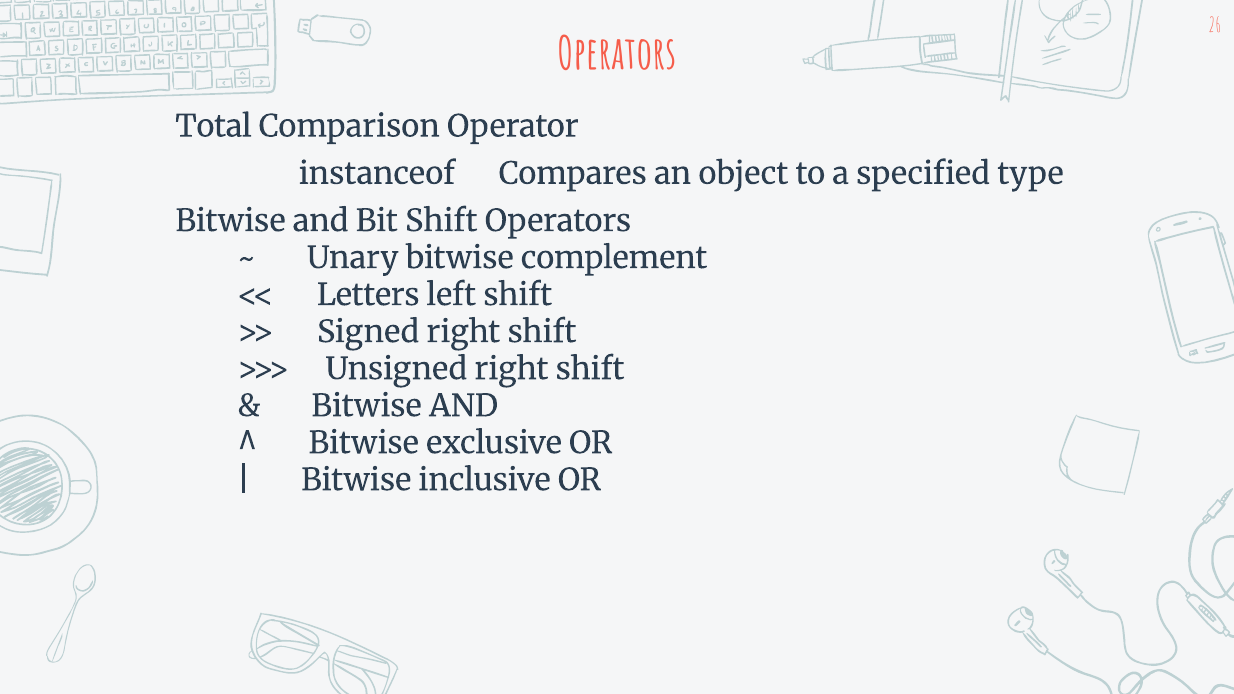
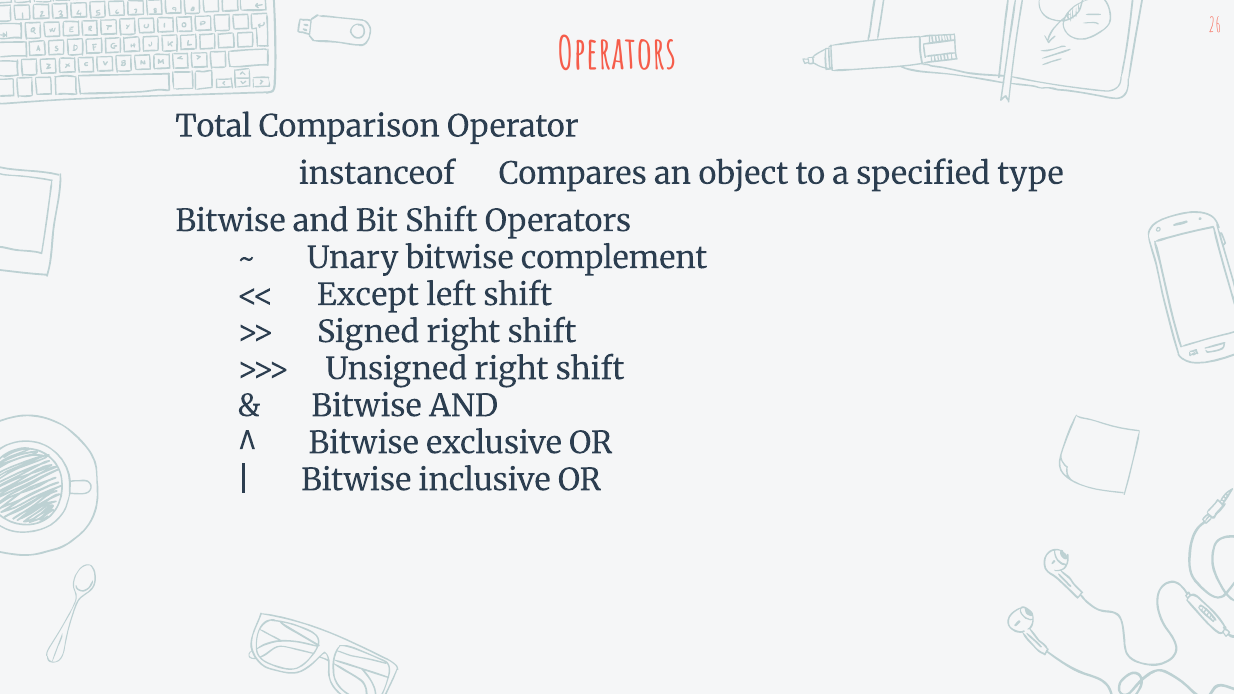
Letters: Letters -> Except
